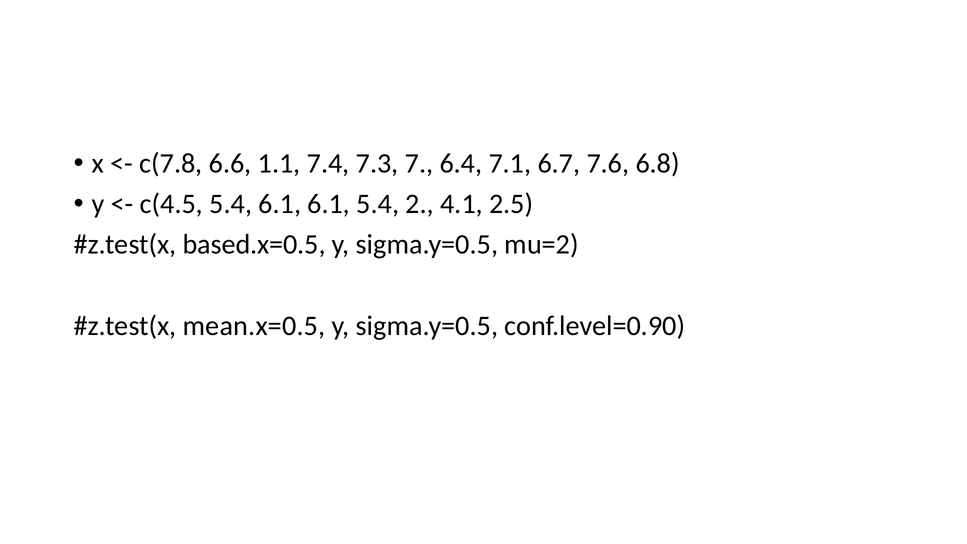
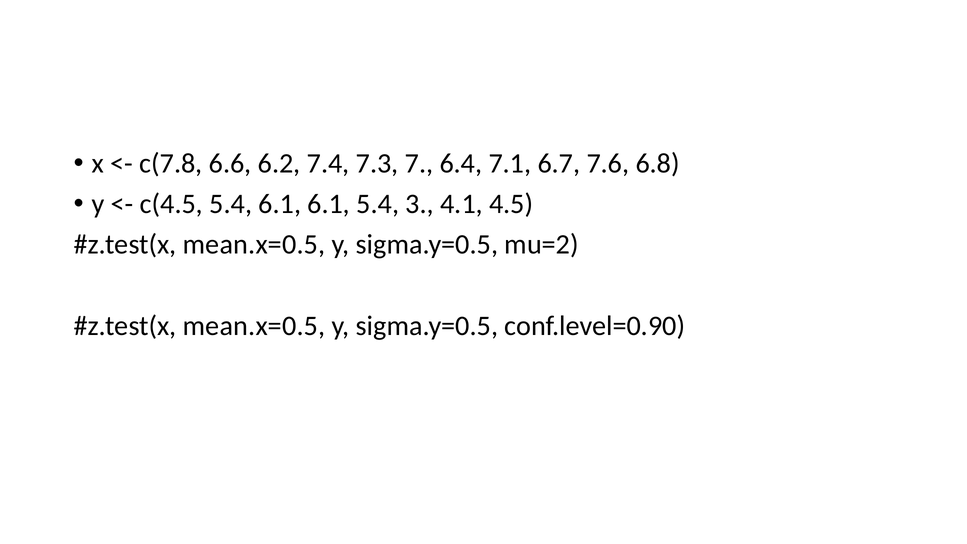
1.1: 1.1 -> 6.2
2: 2 -> 3
2.5: 2.5 -> 4.5
based.x=0.5 at (254, 245): based.x=0.5 -> mean.x=0.5
